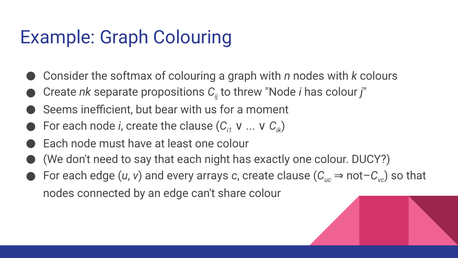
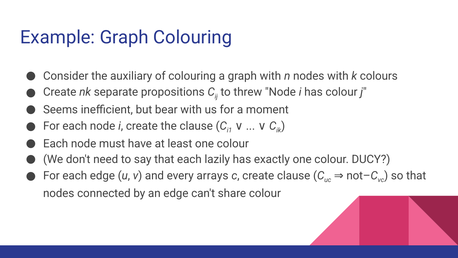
softmax: softmax -> auxiliary
night: night -> lazily
